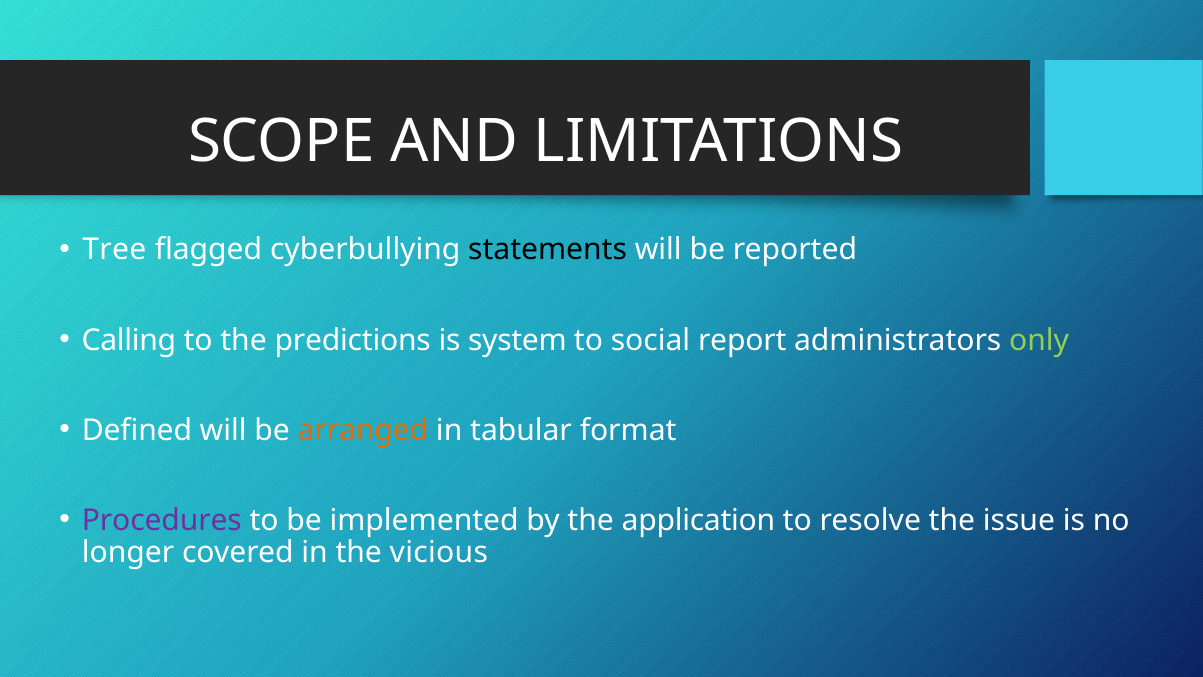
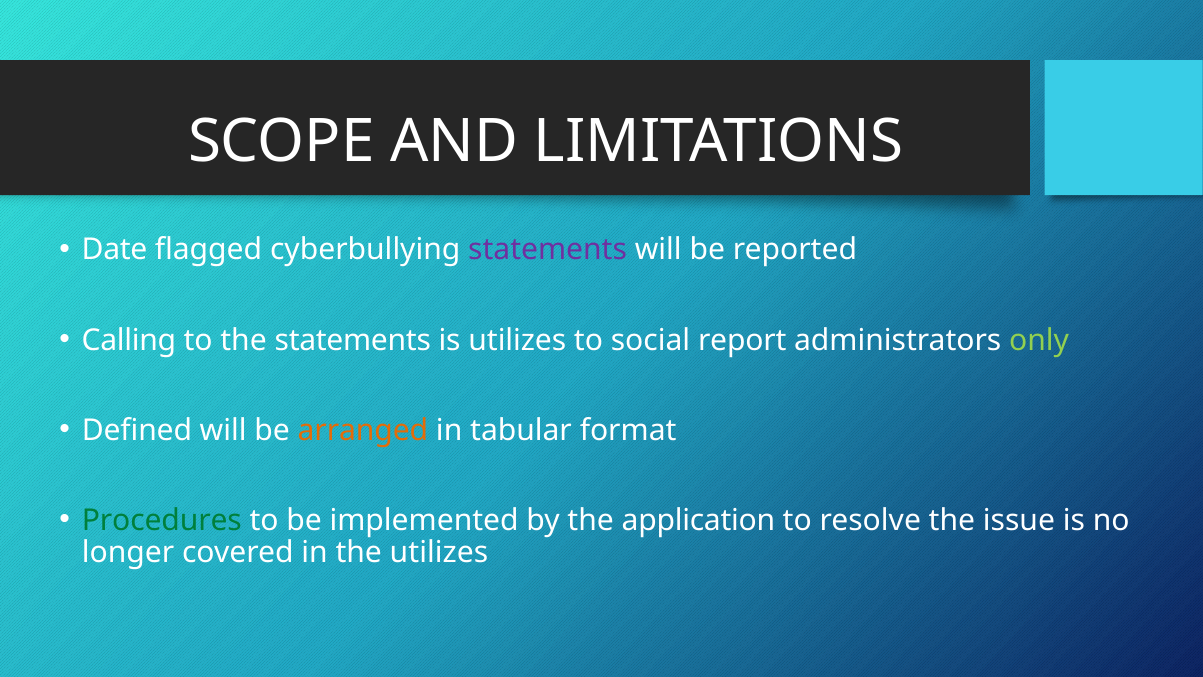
Tree: Tree -> Date
statements at (548, 250) colour: black -> purple
the predictions: predictions -> statements
is system: system -> utilizes
Procedures colour: purple -> green
the vicious: vicious -> utilizes
